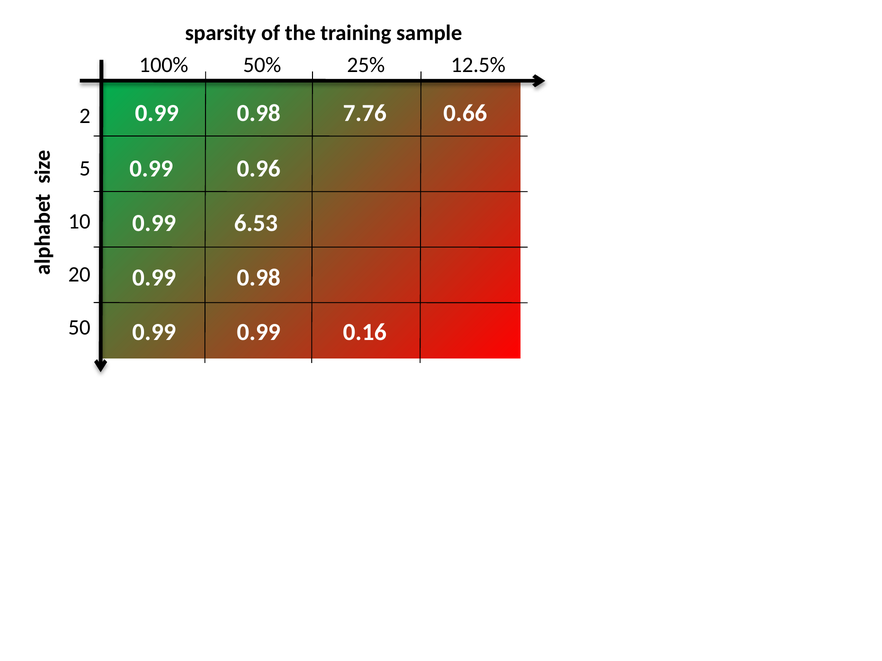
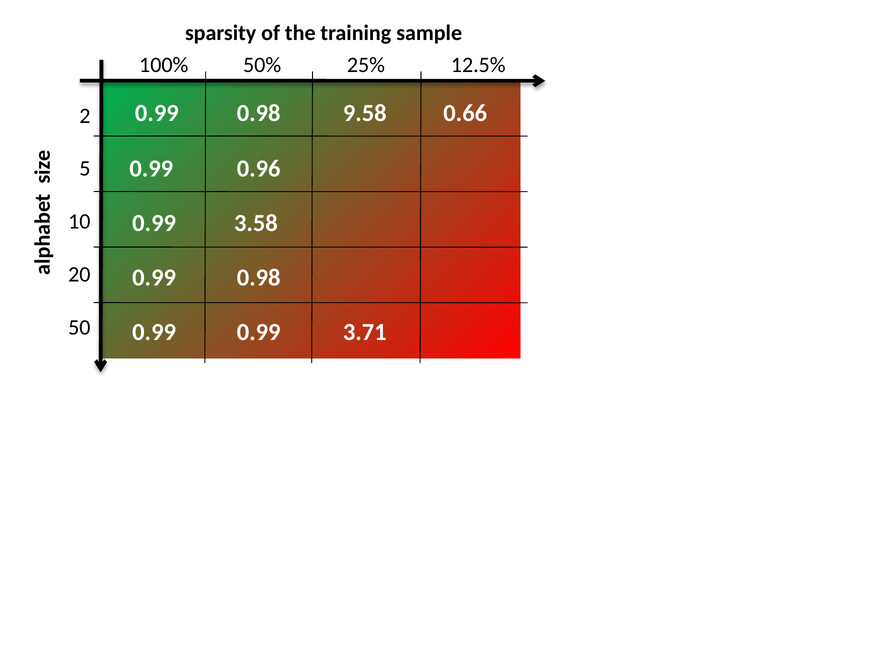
7.76: 7.76 -> 9.58
6.53: 6.53 -> 3.58
0.16: 0.16 -> 3.71
